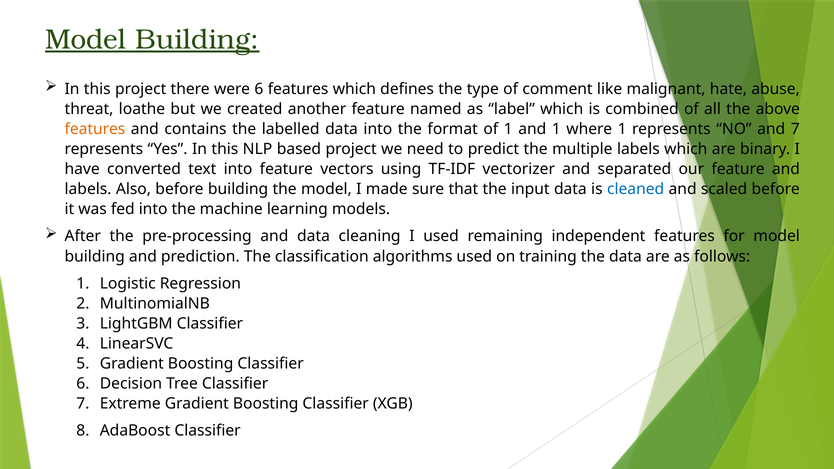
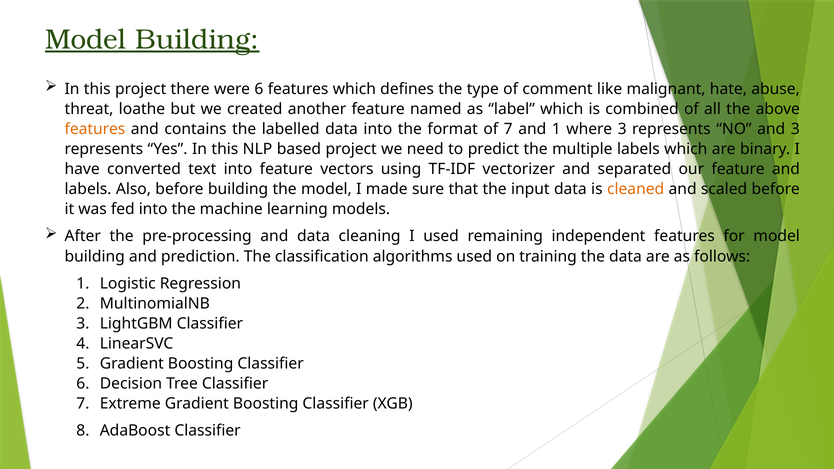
of 1: 1 -> 7
where 1: 1 -> 3
and 7: 7 -> 3
cleaned colour: blue -> orange
